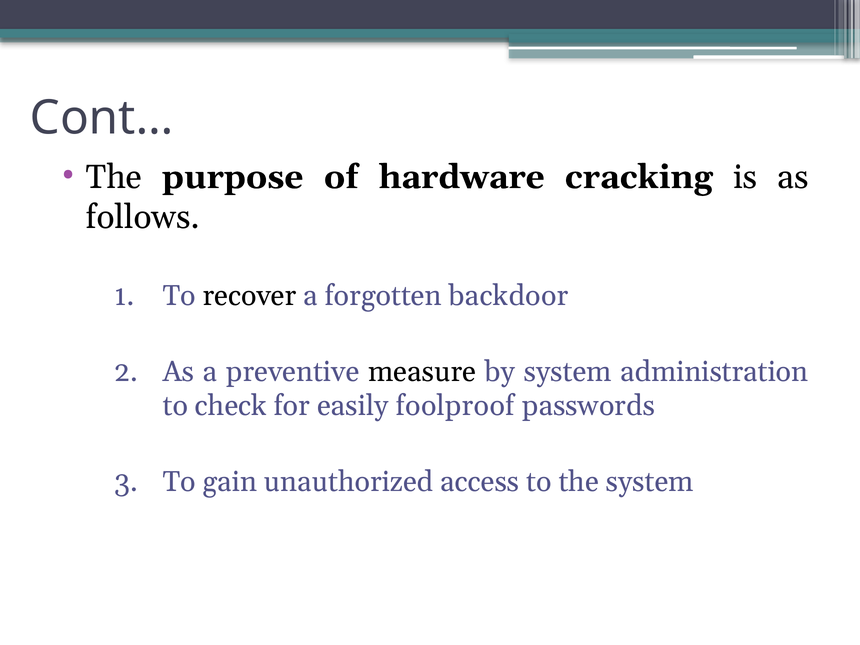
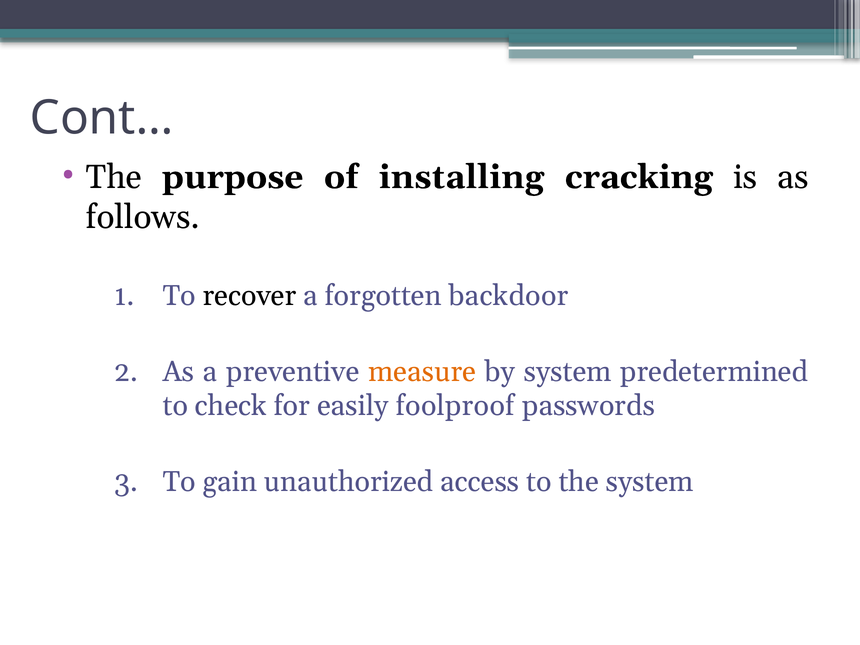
hardware: hardware -> installing
measure colour: black -> orange
administration: administration -> predetermined
